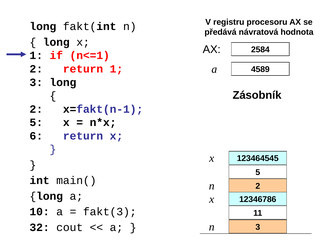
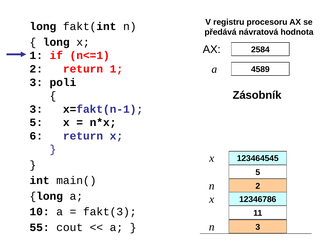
3 long: long -> poli
2 at (36, 109): 2 -> 3
32: 32 -> 55
